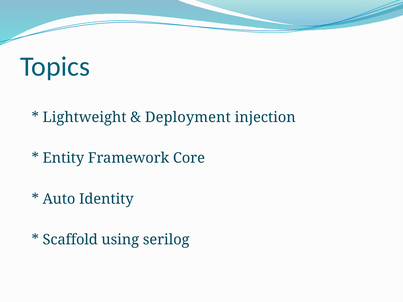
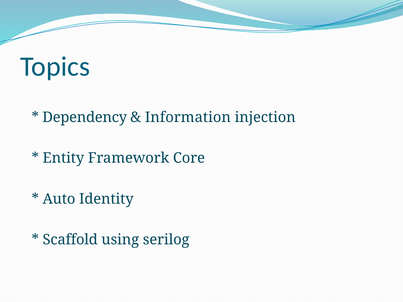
Lightweight: Lightweight -> Dependency
Deployment: Deployment -> Information
